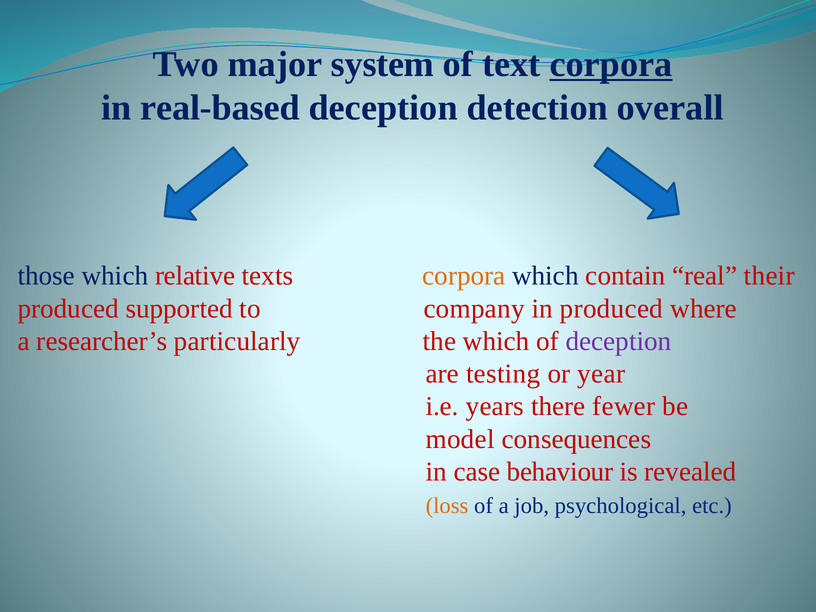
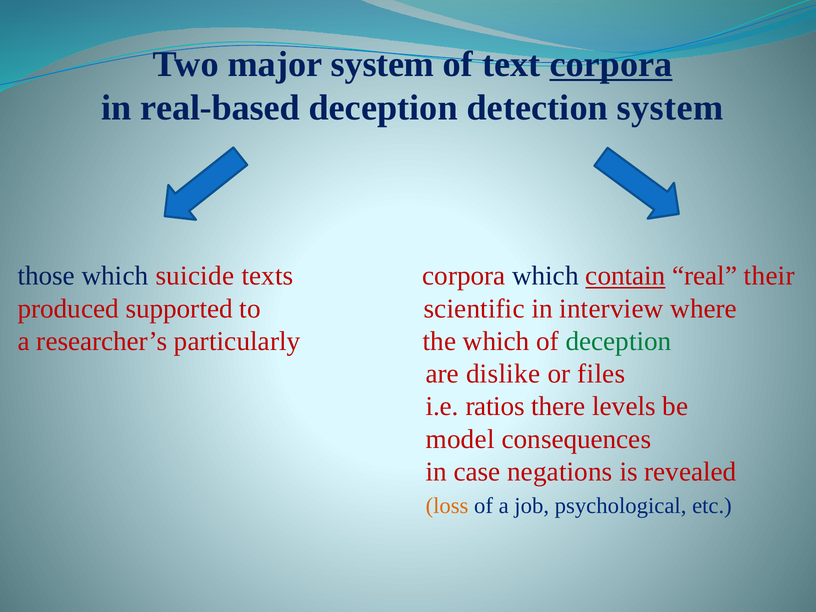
detection overall: overall -> system
relative: relative -> suicide
corpora at (464, 276) colour: orange -> red
contain underline: none -> present
company: company -> scientific
in produced: produced -> interview
deception at (618, 341) colour: purple -> green
testing: testing -> dislike
year: year -> files
years: years -> ratios
fewer: fewer -> levels
behaviour: behaviour -> negations
